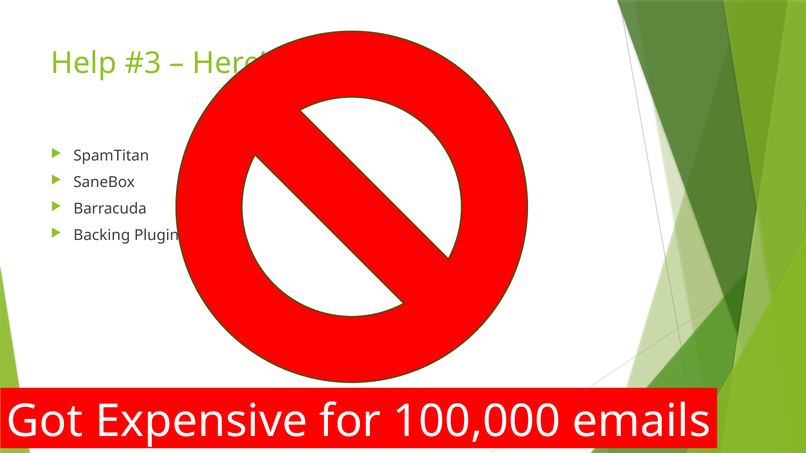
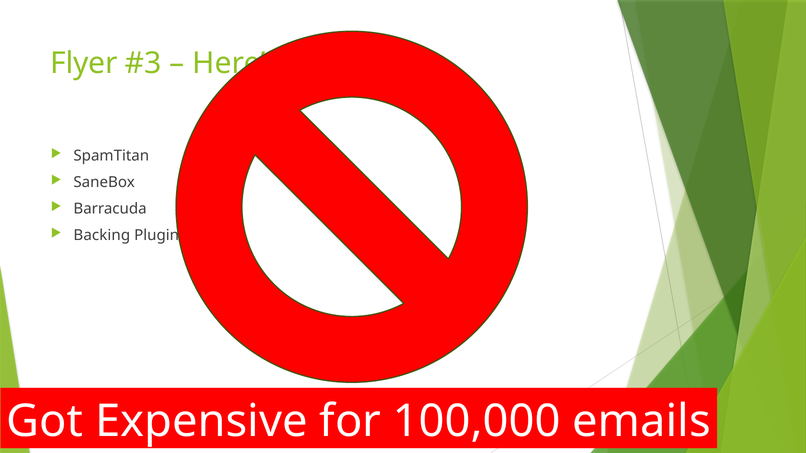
Help: Help -> Flyer
